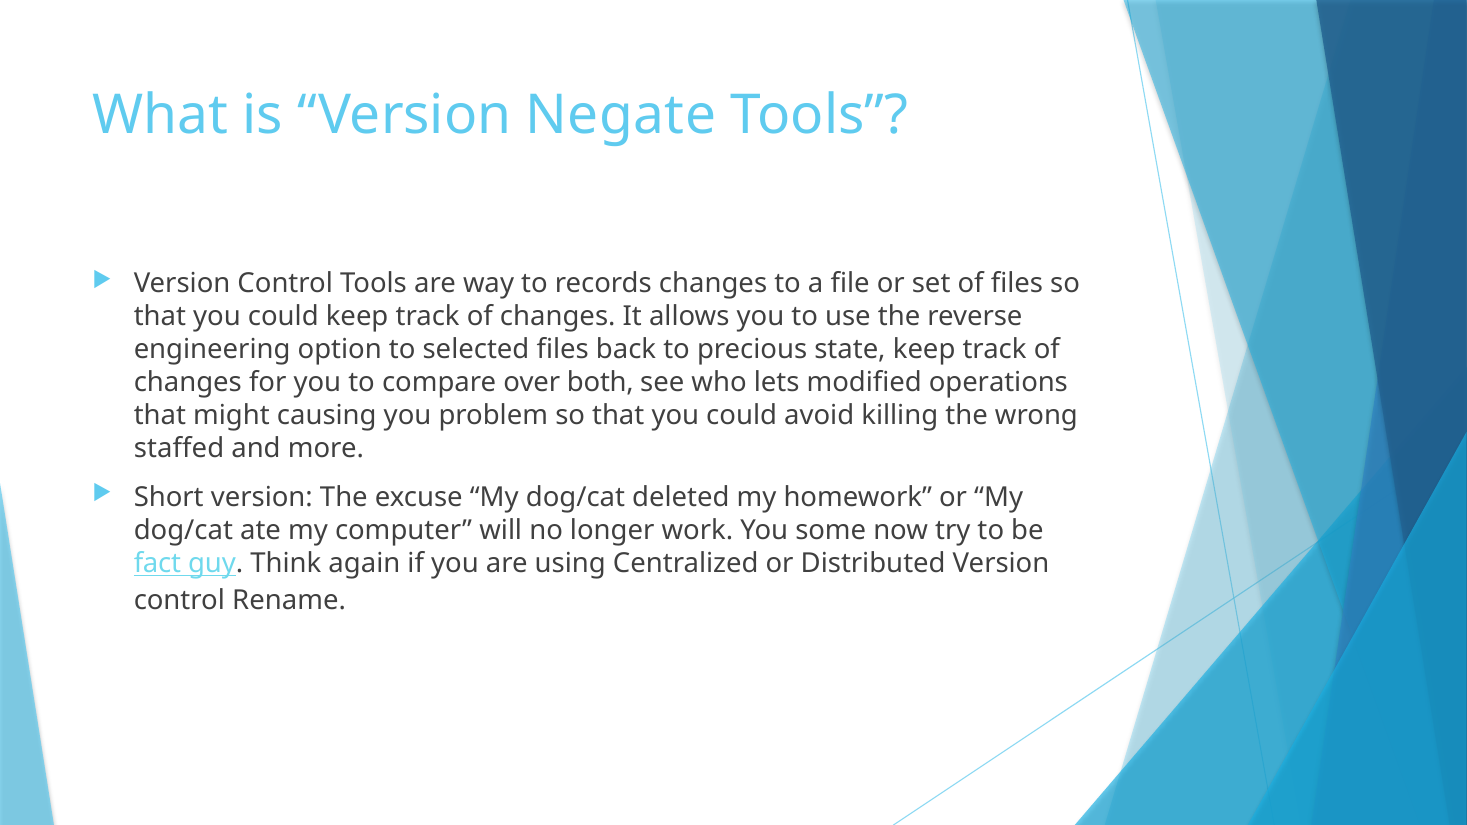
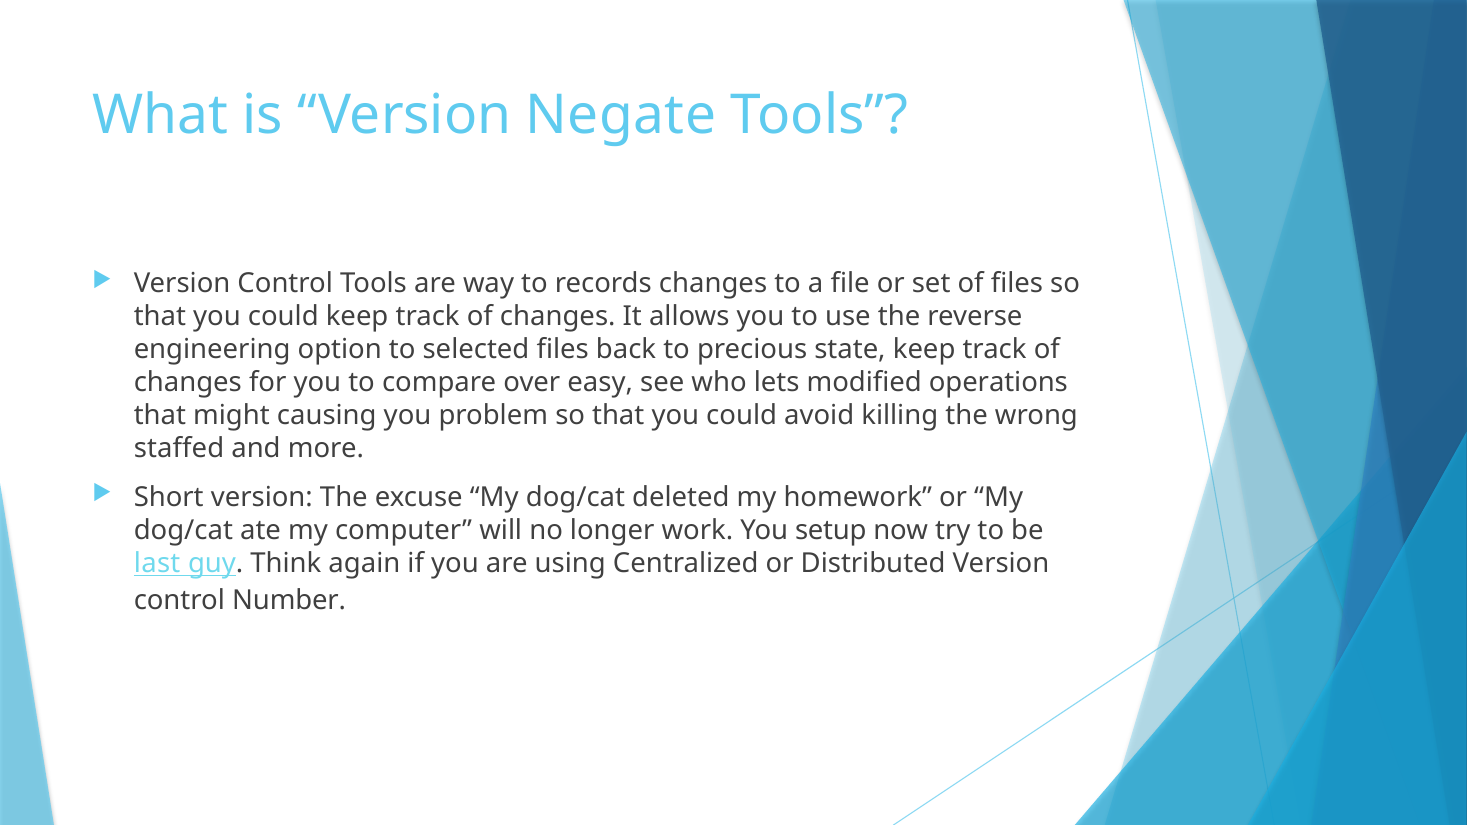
both: both -> easy
some: some -> setup
fact: fact -> last
Rename: Rename -> Number
